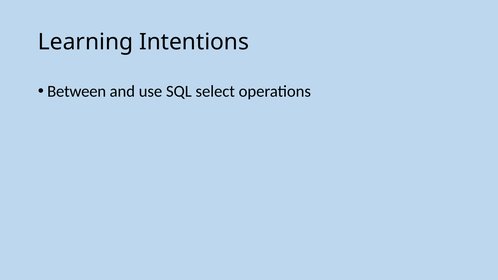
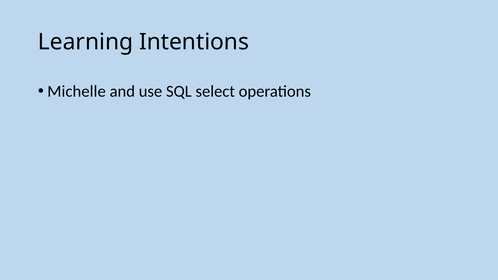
Between: Between -> Michelle
